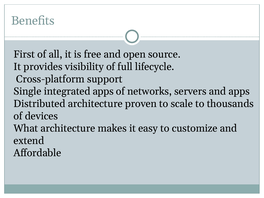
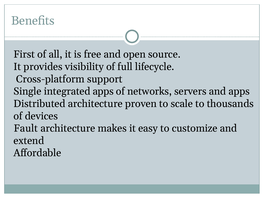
What: What -> Fault
